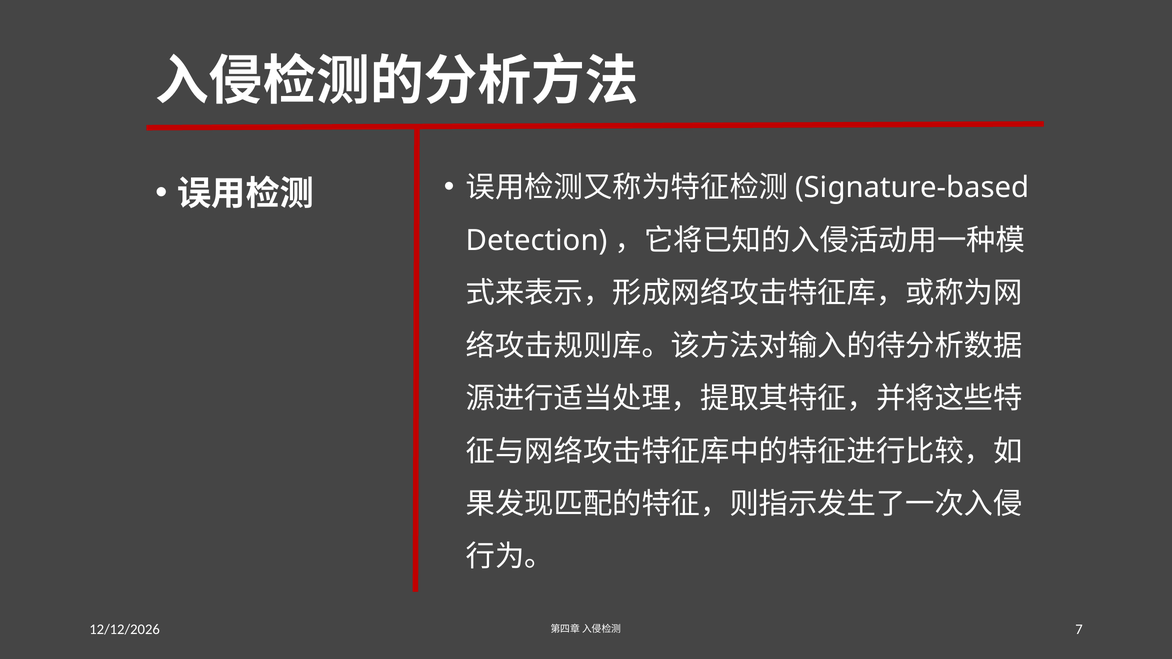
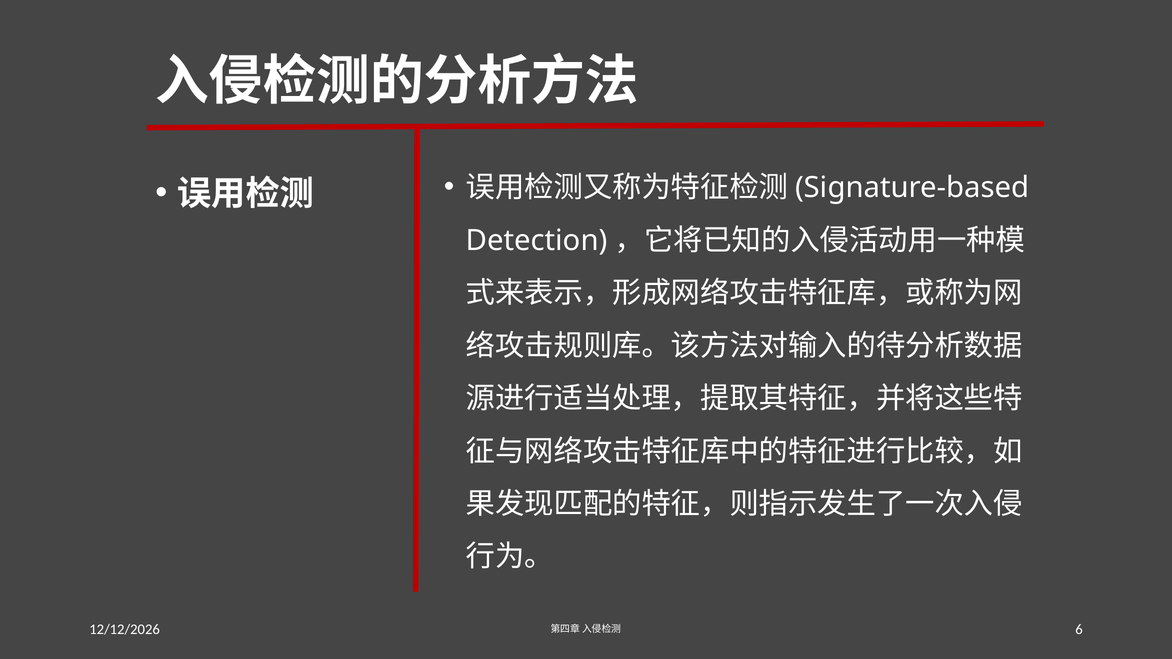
7: 7 -> 6
